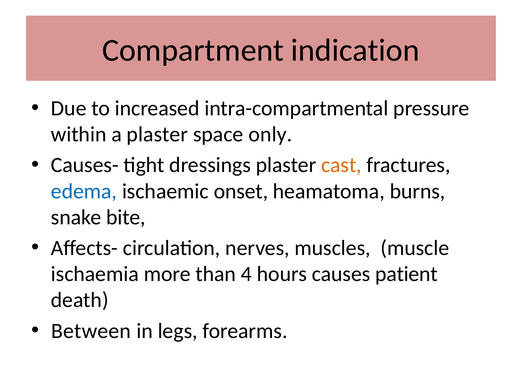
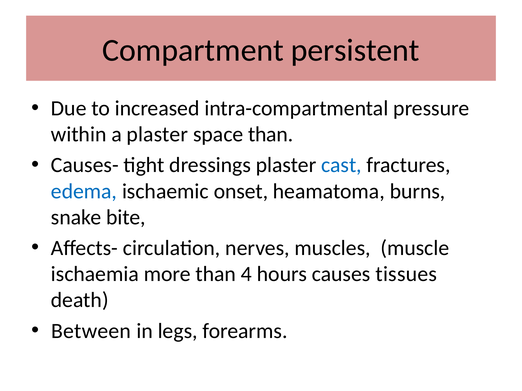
indication: indication -> persistent
space only: only -> than
cast colour: orange -> blue
patient: patient -> tissues
